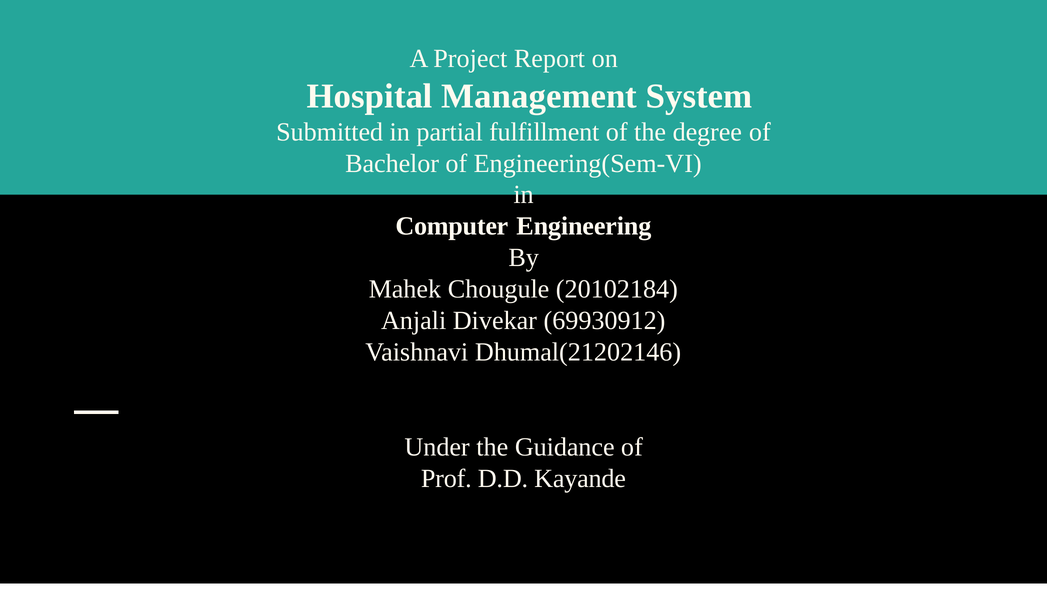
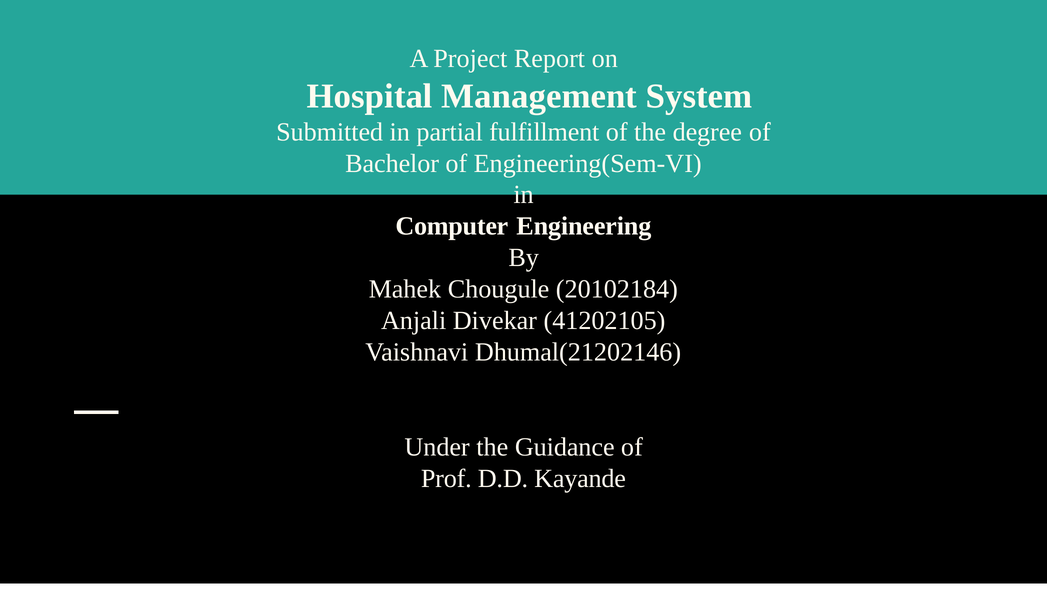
69930912: 69930912 -> 41202105
